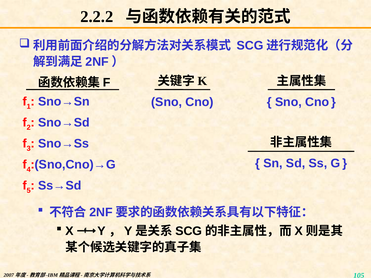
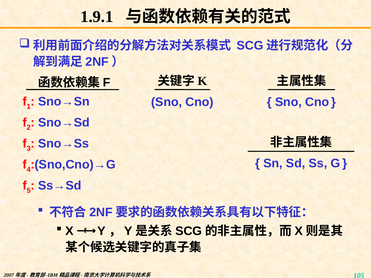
2.2.2: 2.2.2 -> 1.9.1
